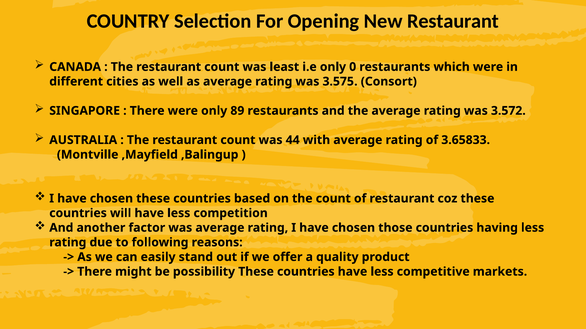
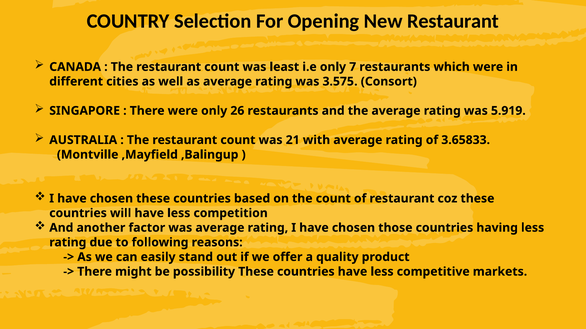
0: 0 -> 7
89: 89 -> 26
3.572: 3.572 -> 5.919
44: 44 -> 21
